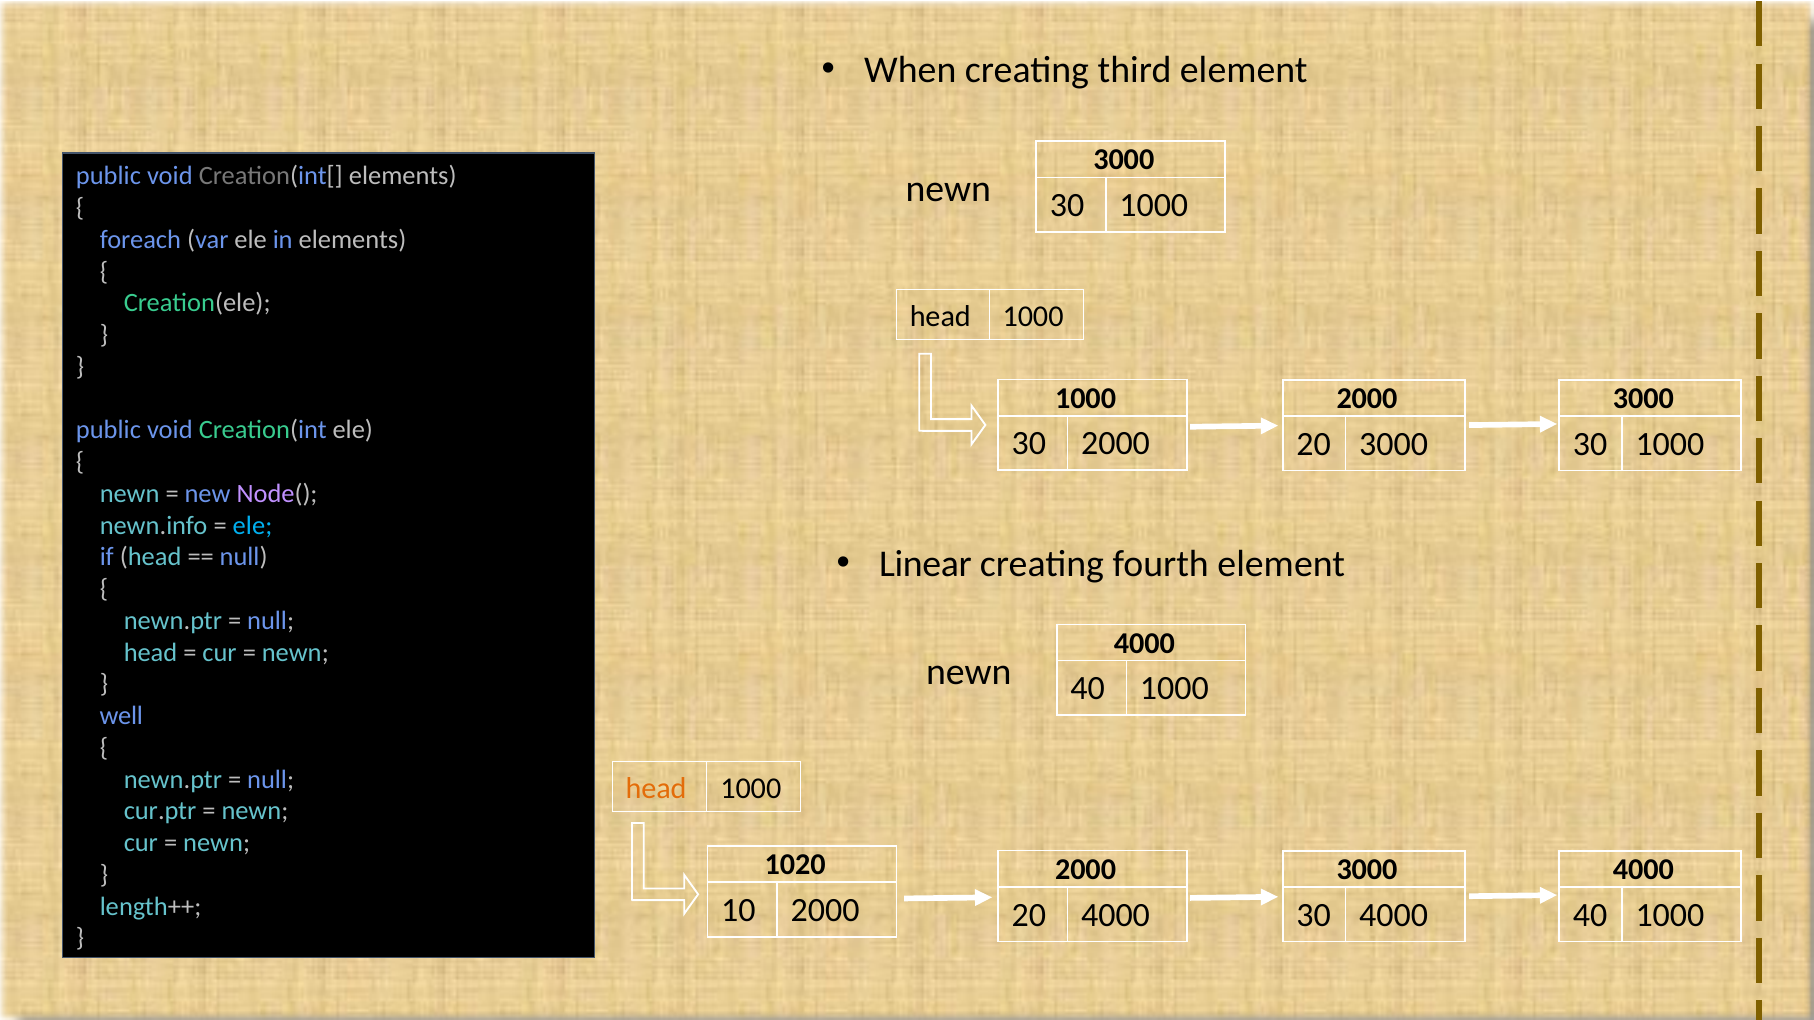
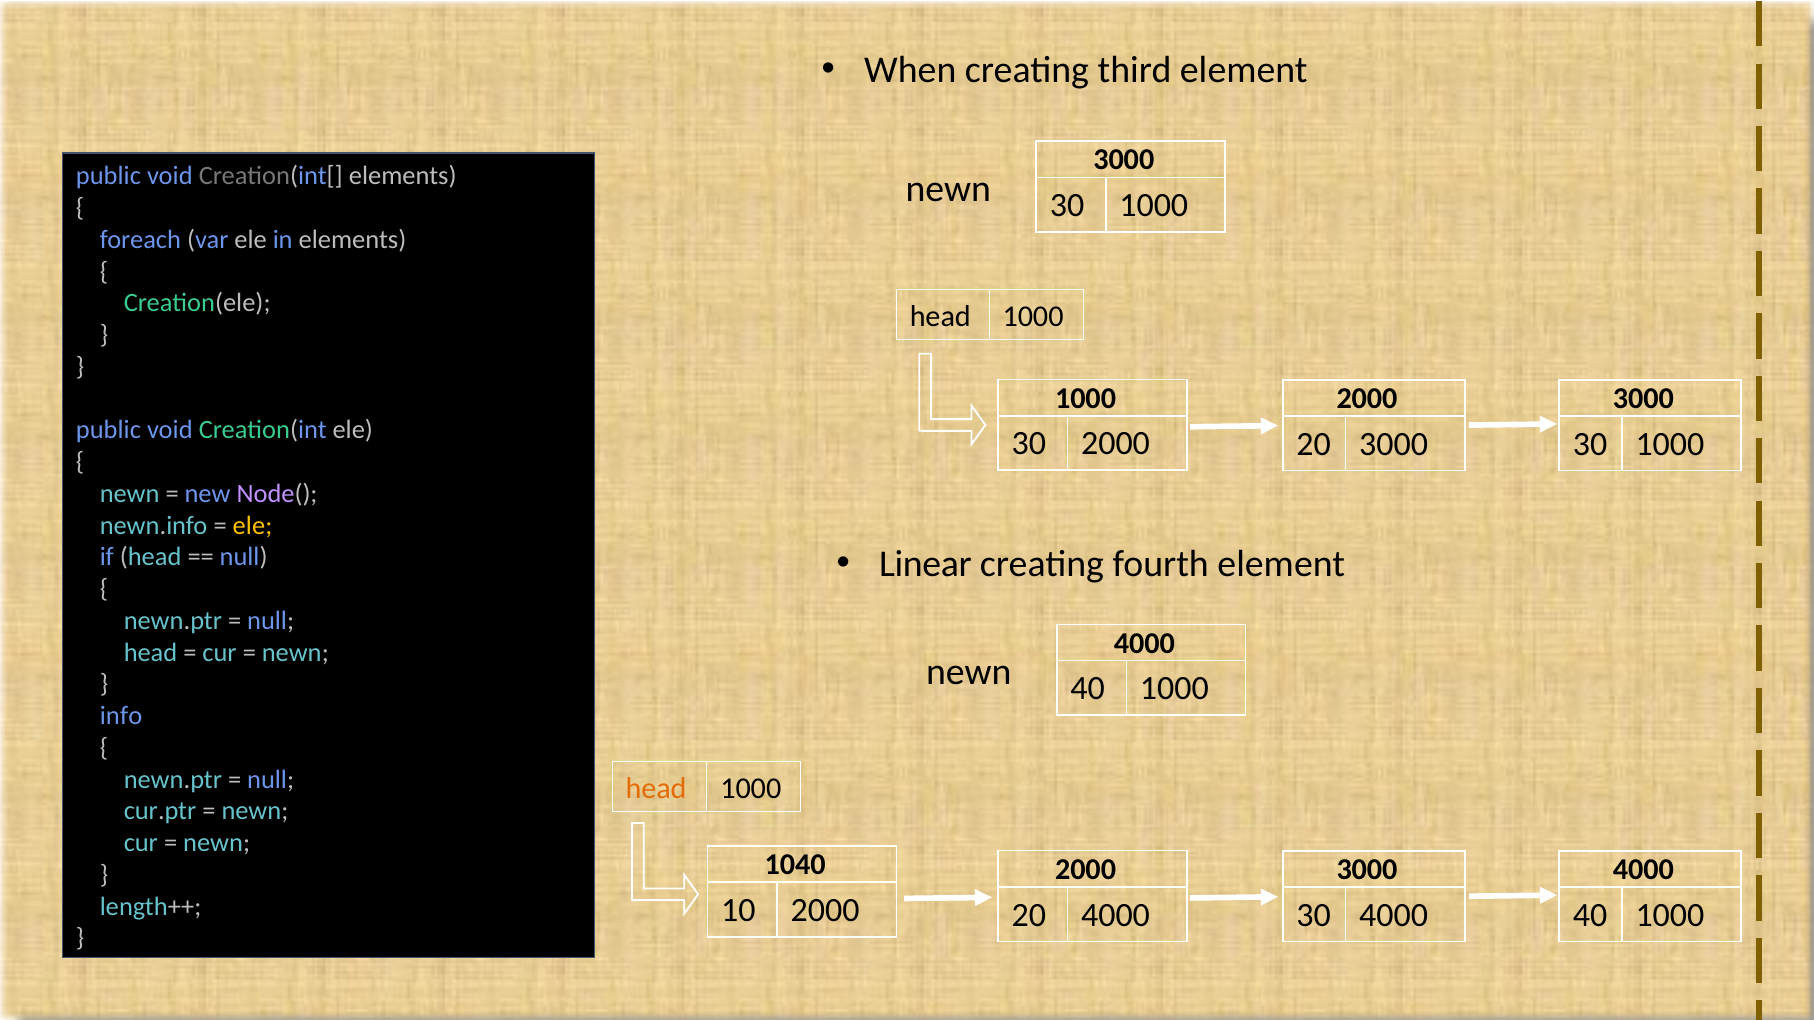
ele at (253, 526) colour: light blue -> yellow
well: well -> info
1020: 1020 -> 1040
